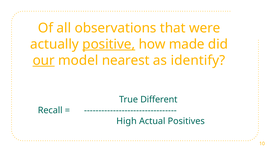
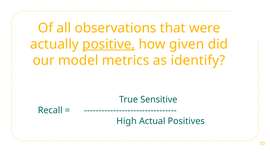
made: made -> given
our underline: present -> none
nearest: nearest -> metrics
Different: Different -> Sensitive
